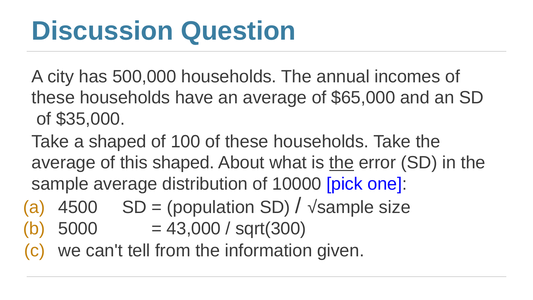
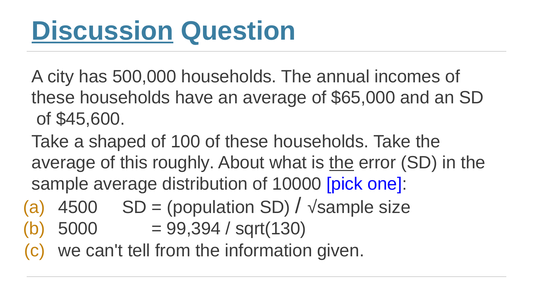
Discussion underline: none -> present
$35,000: $35,000 -> $45,600
this shaped: shaped -> roughly
43,000: 43,000 -> 99,394
sqrt(300: sqrt(300 -> sqrt(130
